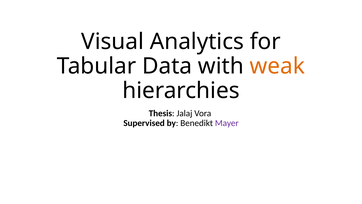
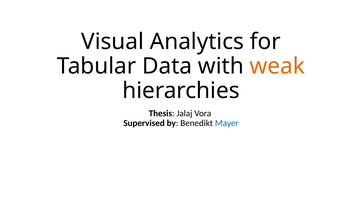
Mayer colour: purple -> blue
